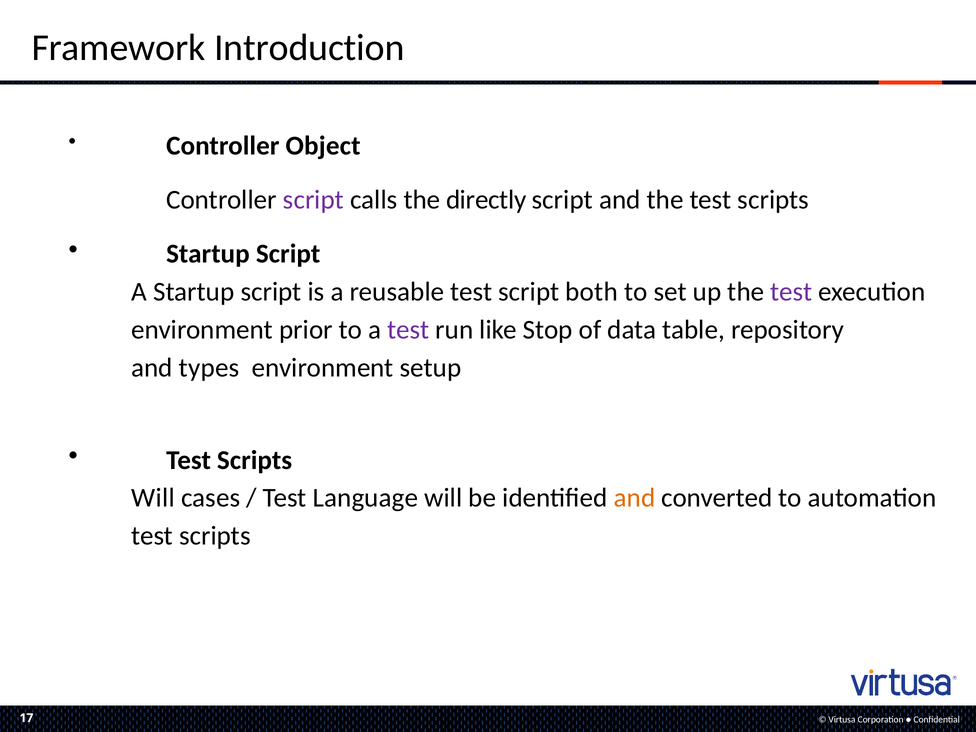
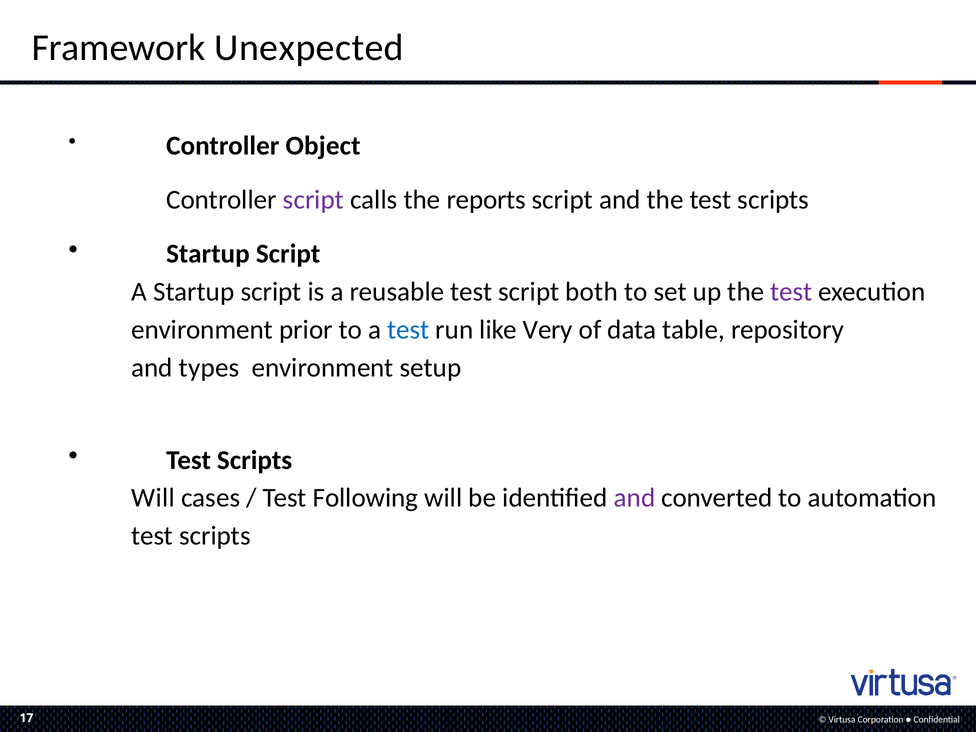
Introduction: Introduction -> Unexpected
directly: directly -> reports
test at (408, 330) colour: purple -> blue
Stop: Stop -> Very
Language: Language -> Following
and at (635, 498) colour: orange -> purple
